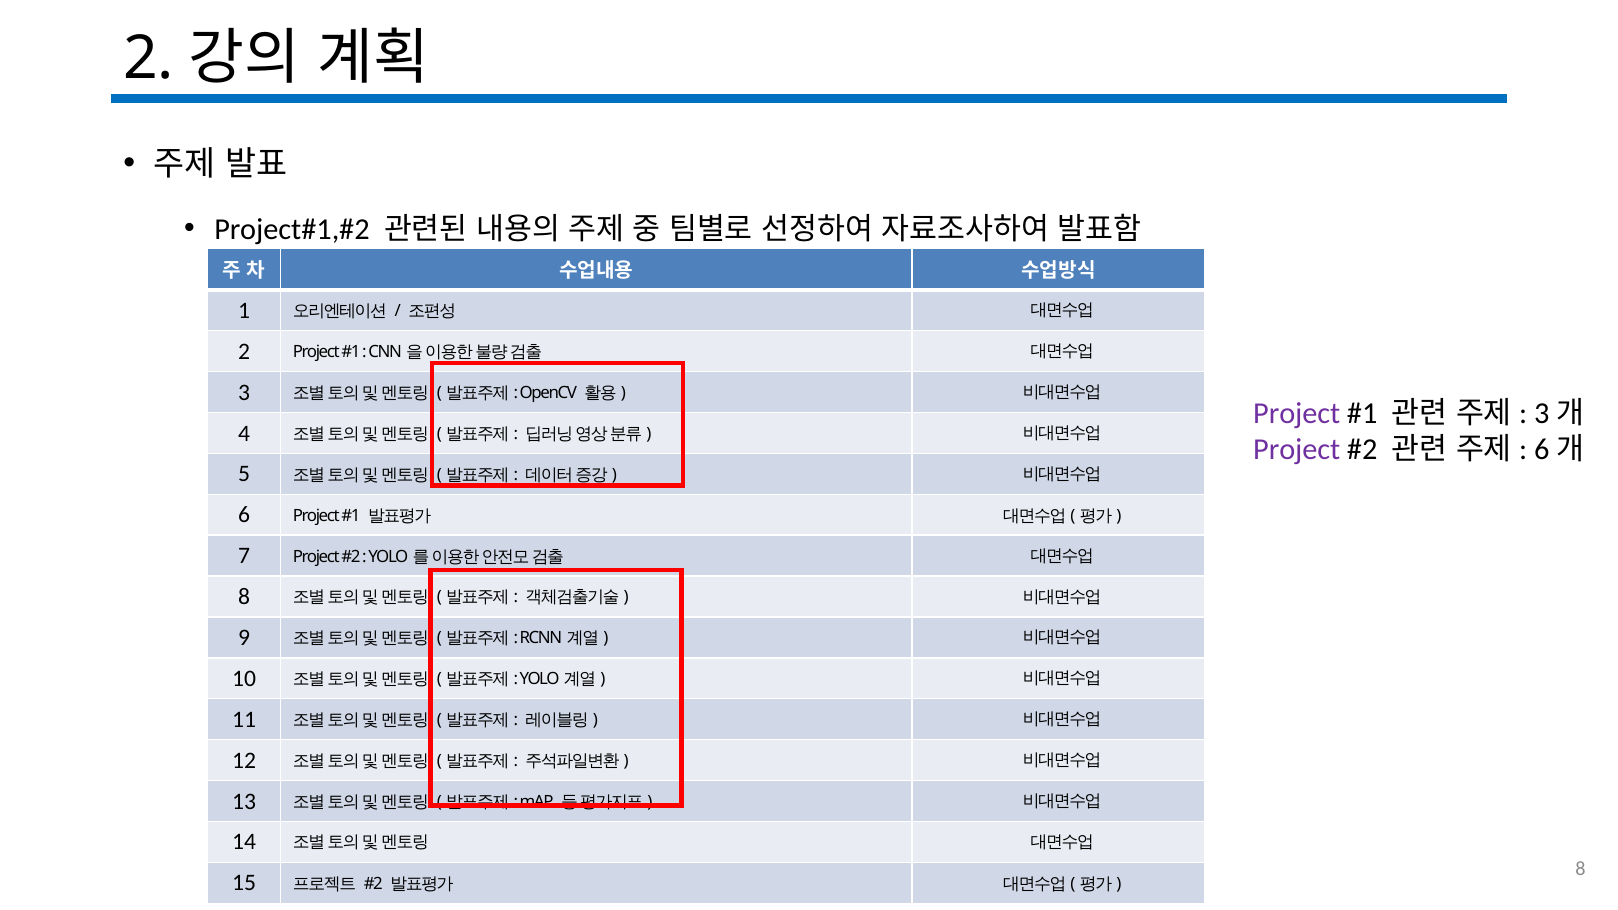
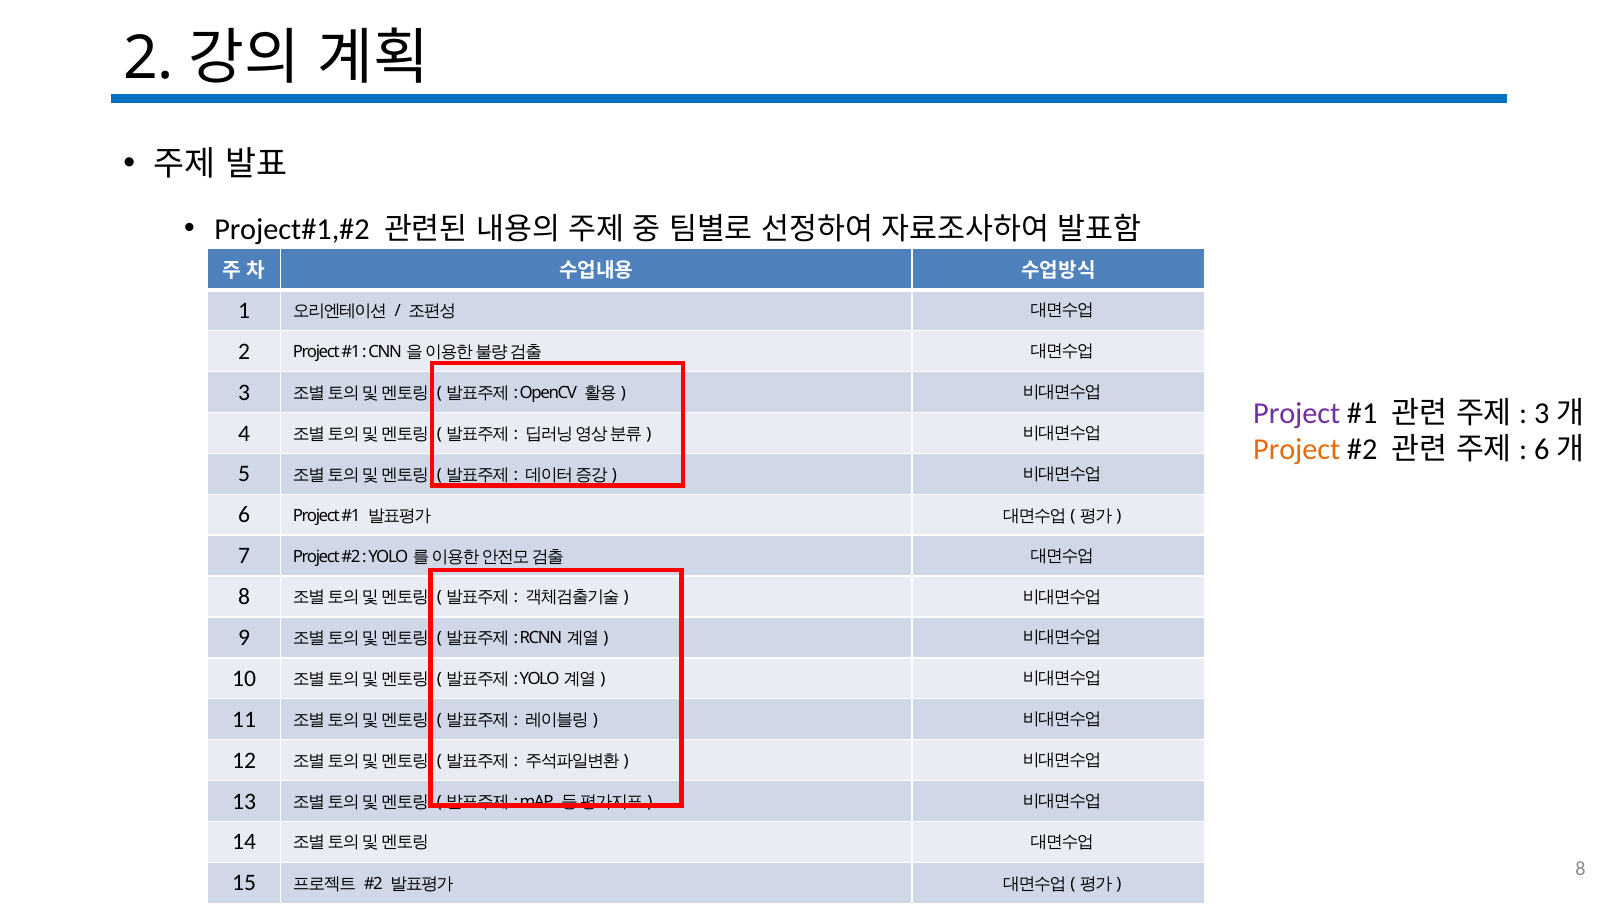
Project at (1297, 450) colour: purple -> orange
